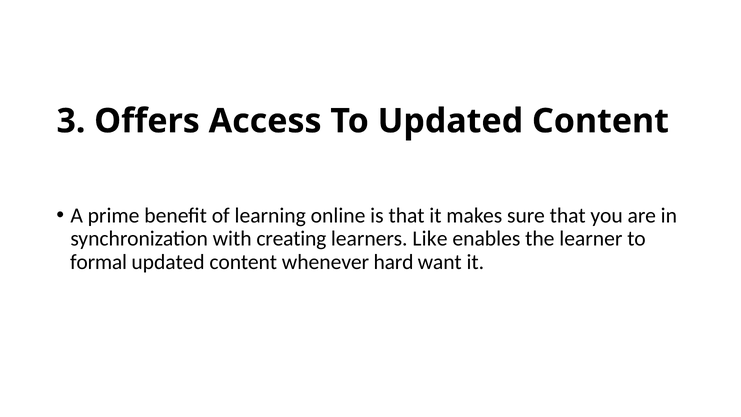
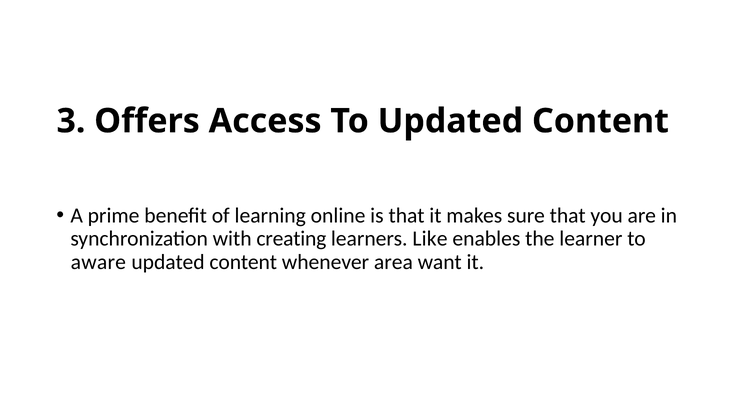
formal: formal -> aware
hard: hard -> area
